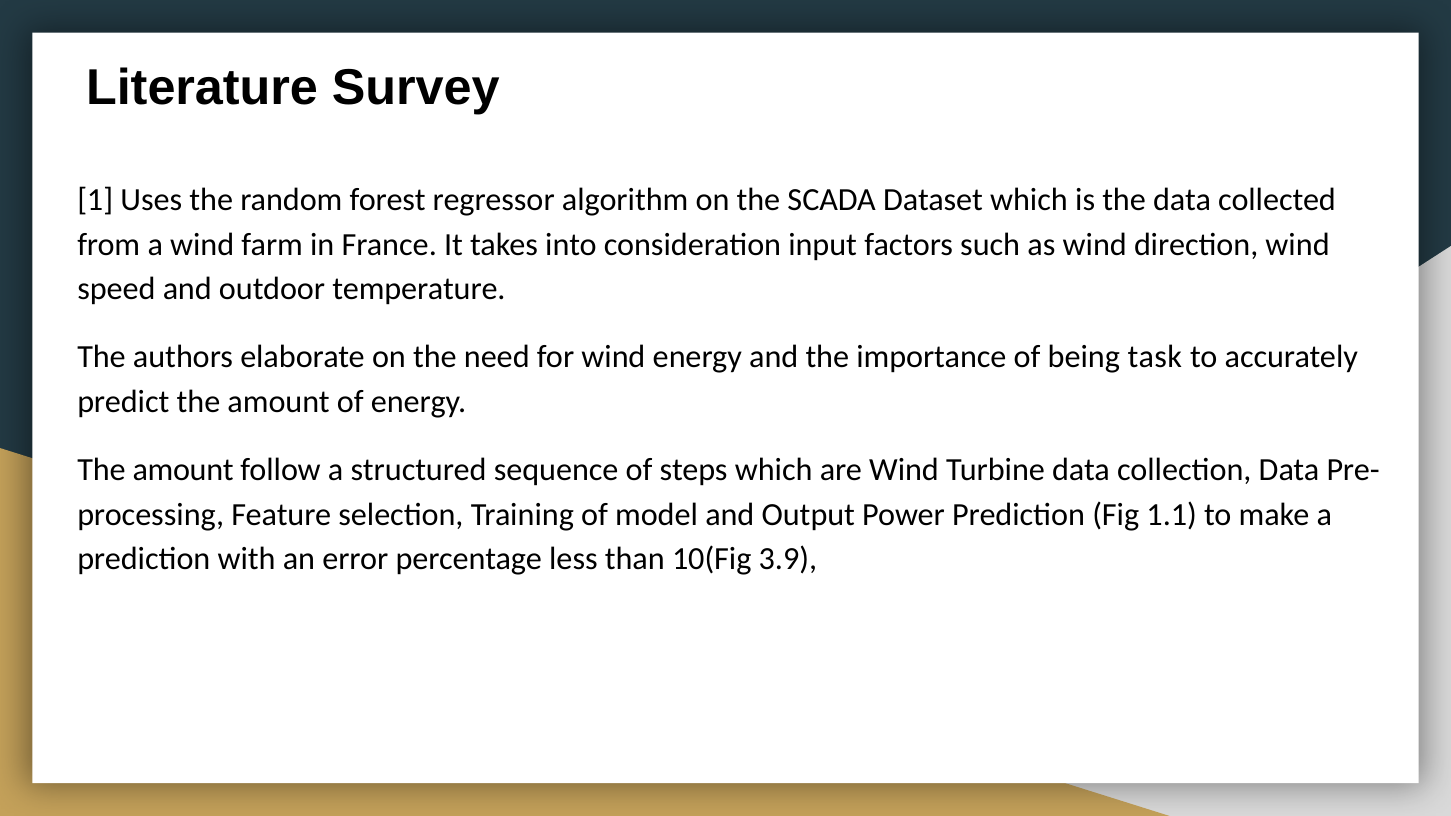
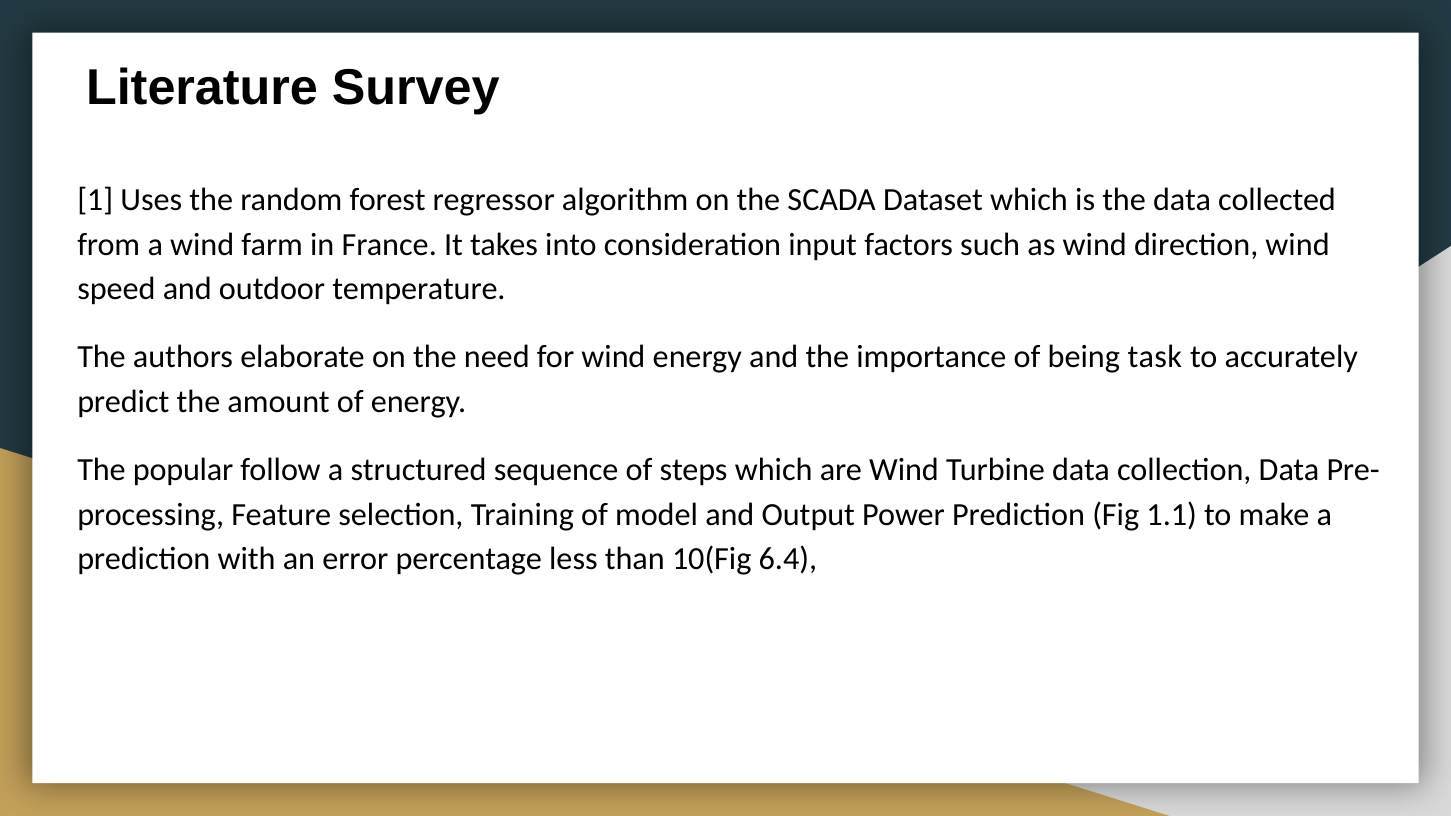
amount at (183, 470): amount -> popular
3.9: 3.9 -> 6.4
